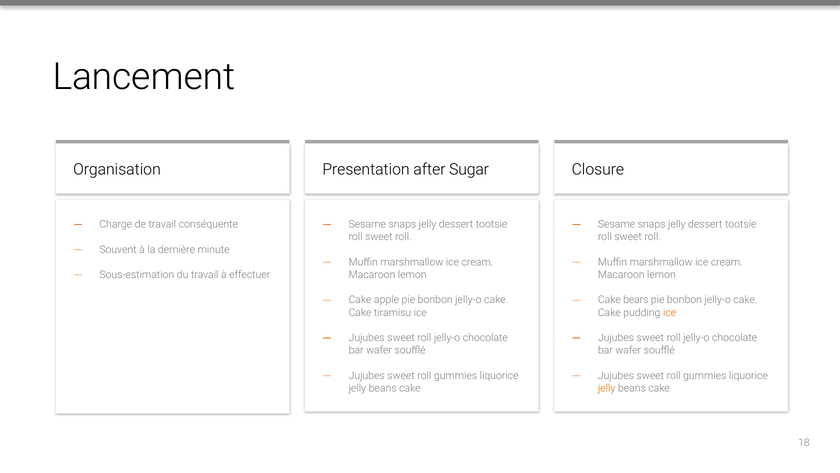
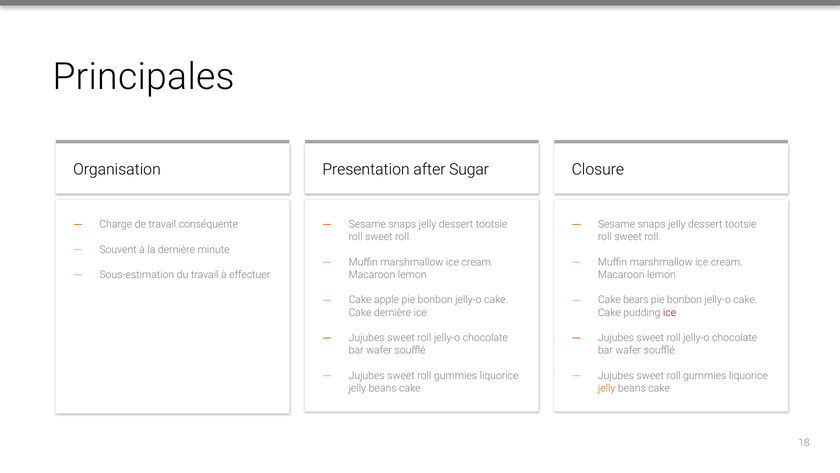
Lancement: Lancement -> Principales
Cake tiramisu: tiramisu -> dernière
ice at (670, 312) colour: orange -> red
